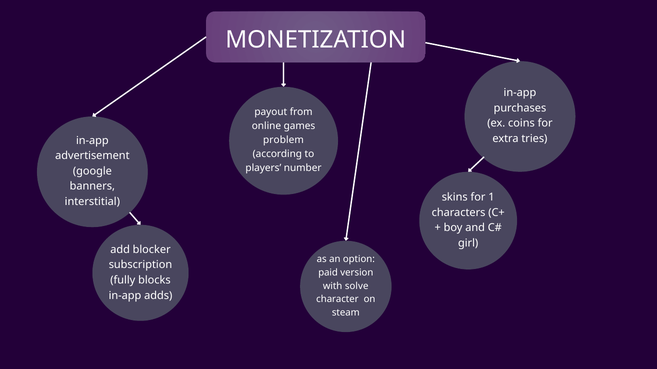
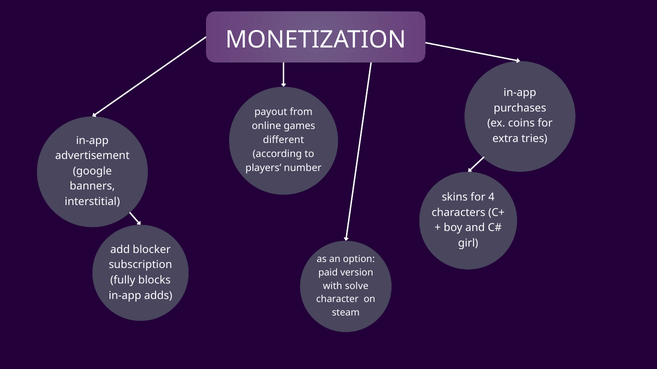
problem: problem -> different
1: 1 -> 4
